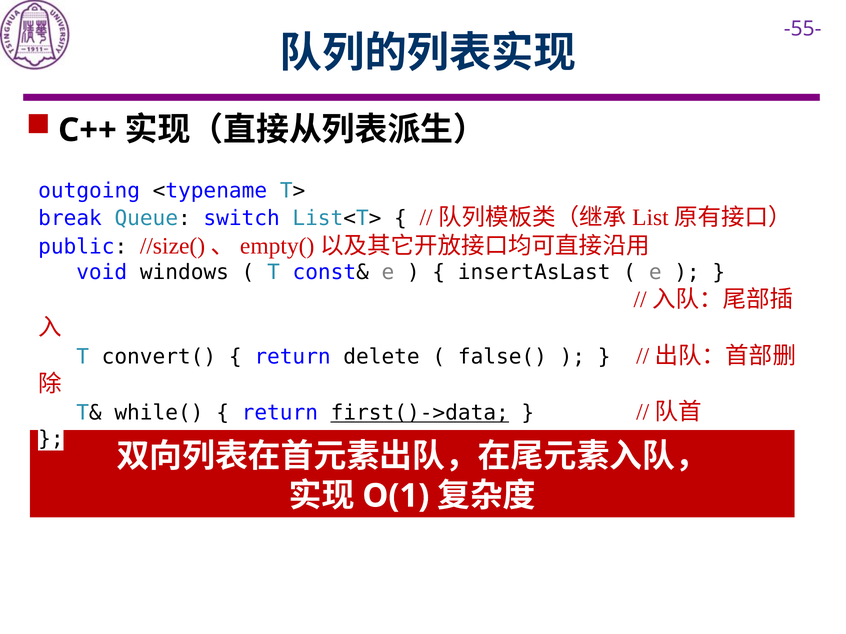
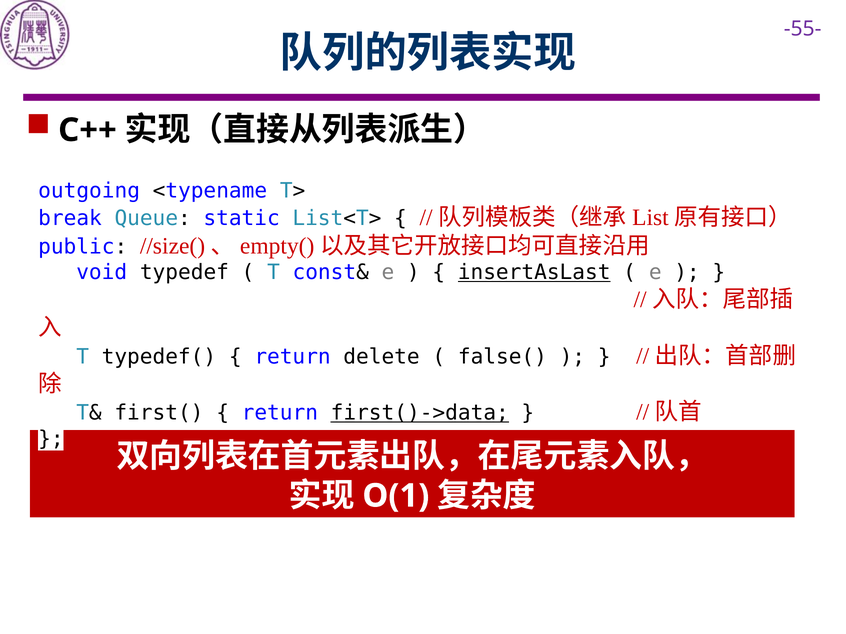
switch: switch -> static
windows: windows -> typedef
insertAsLast underline: none -> present
convert(: convert( -> typedef(
while(: while( -> first(
